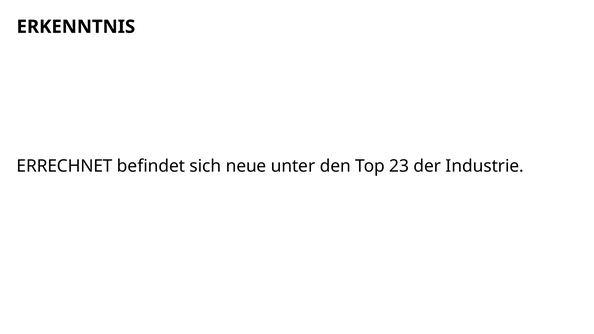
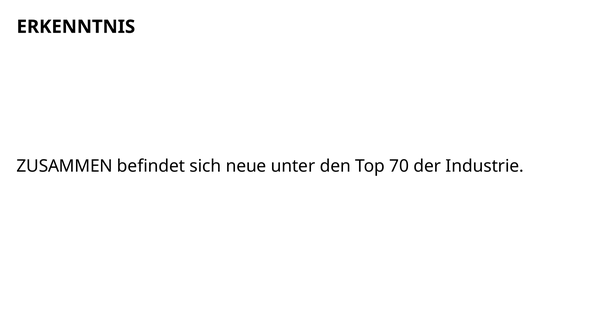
ERRECHNET: ERRECHNET -> ZUSAMMEN
23: 23 -> 70
